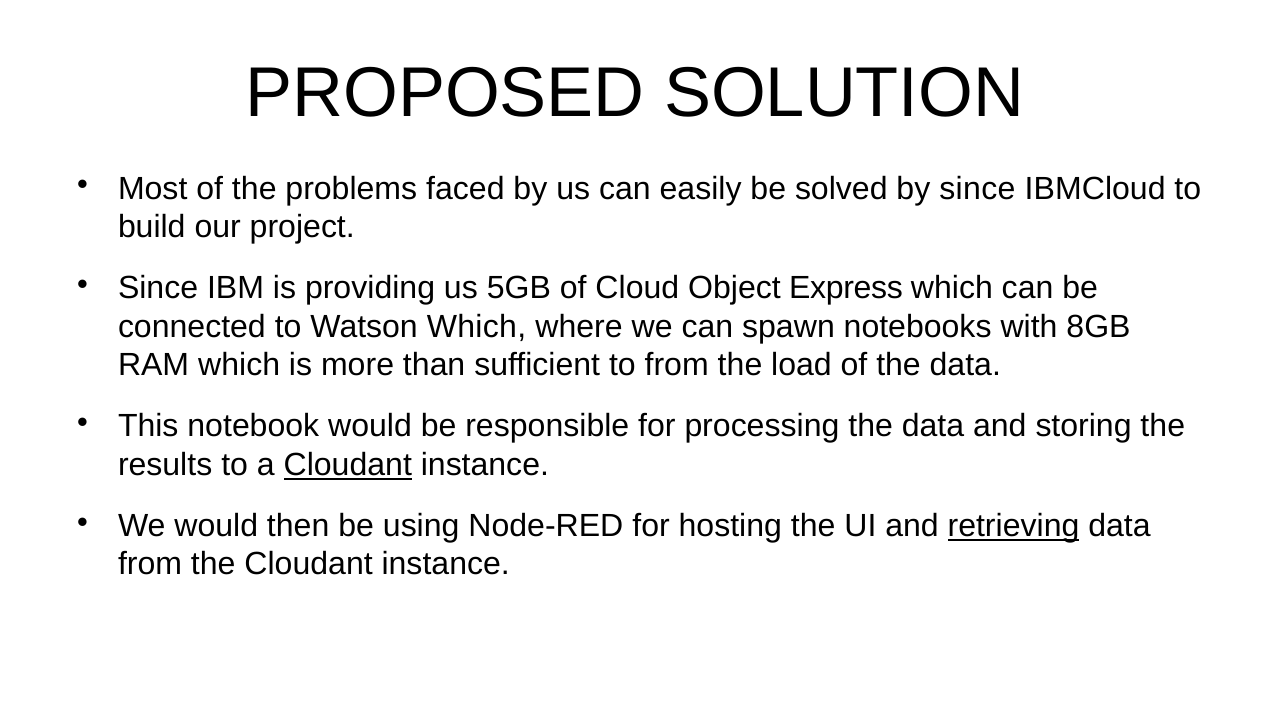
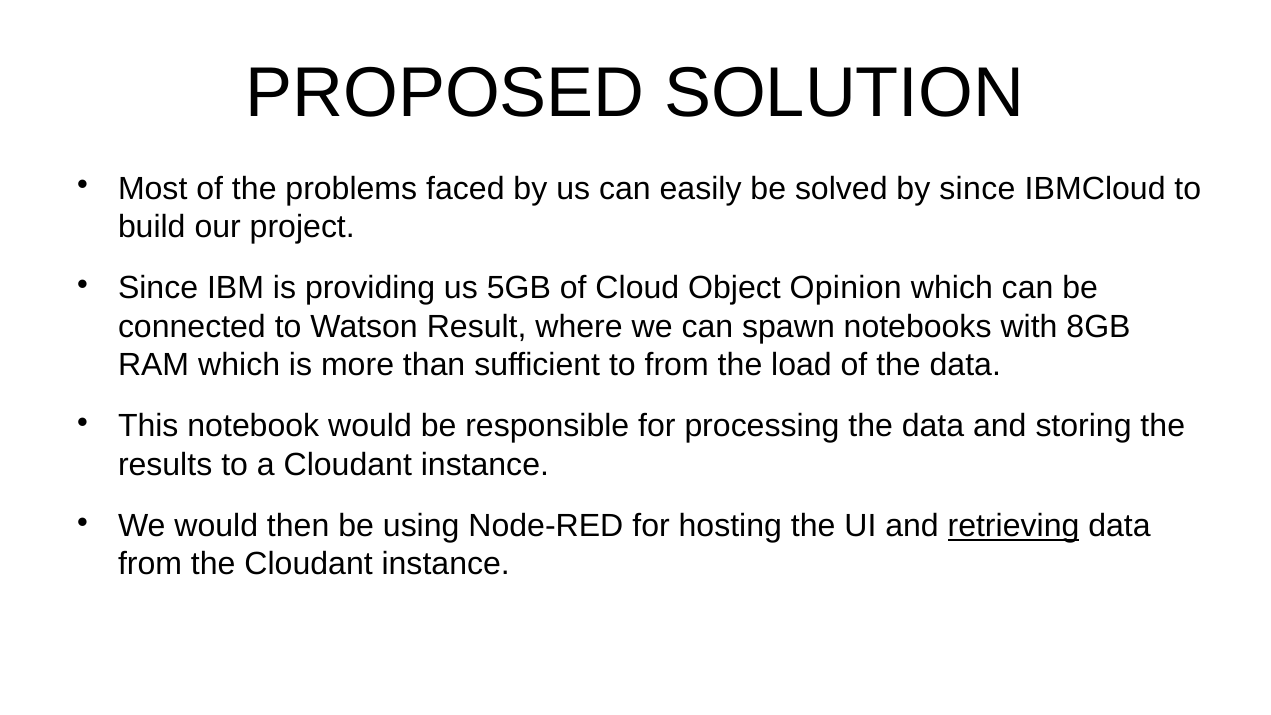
Express: Express -> Opinion
Watson Which: Which -> Result
Cloudant at (348, 465) underline: present -> none
